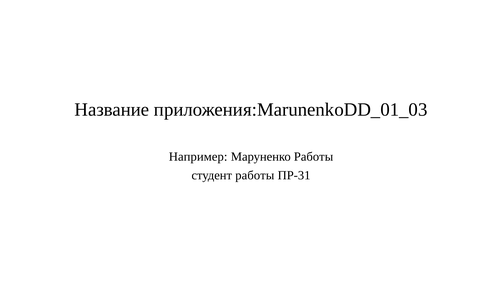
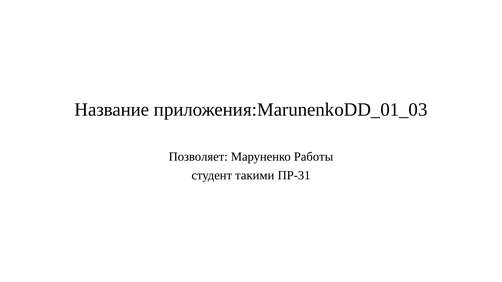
Например: Например -> Позволяет
студент работы: работы -> такими
